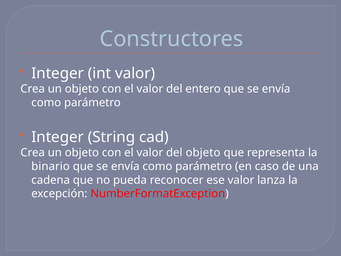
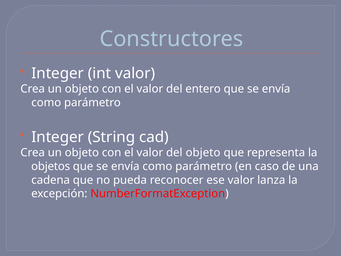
binario: binario -> objetos
